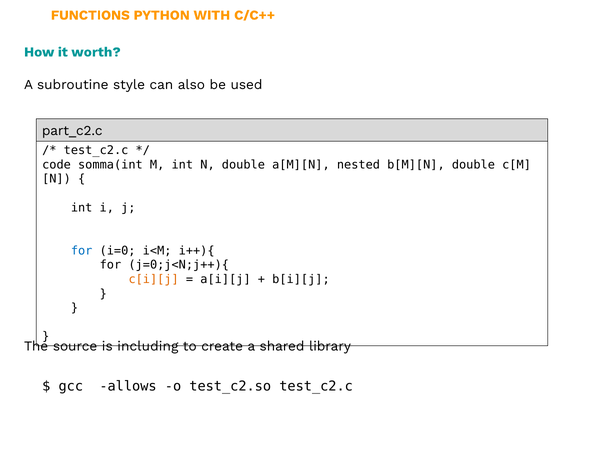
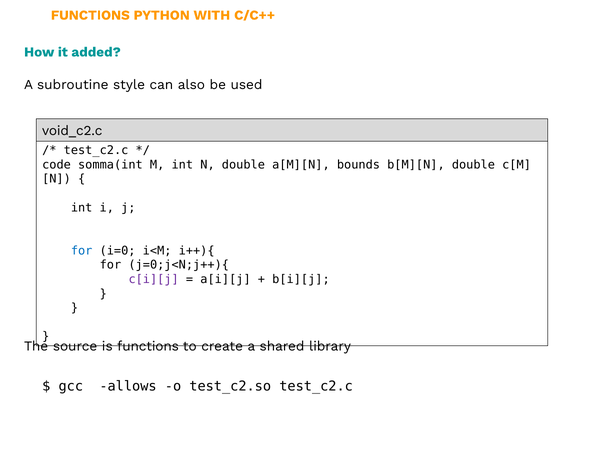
worth: worth -> added
part_c2.c: part_c2.c -> void_c2.c
nested: nested -> bounds
c[i][j colour: orange -> purple
is including: including -> functions
